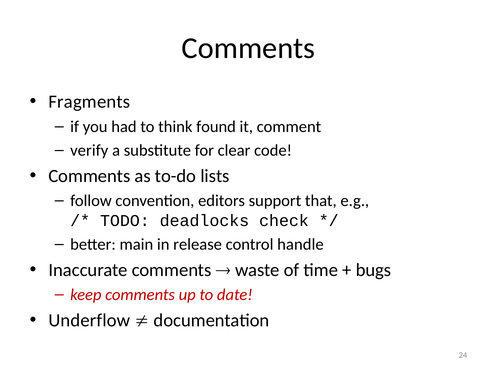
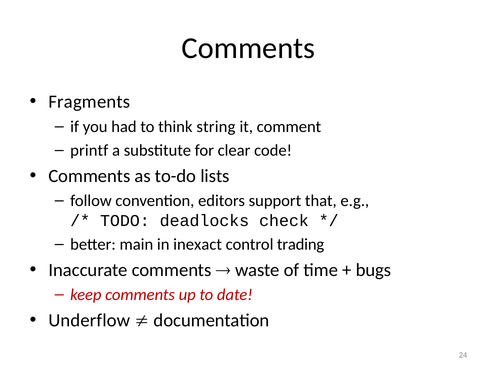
found: found -> string
verify: verify -> printf
release: release -> inexact
handle: handle -> trading
